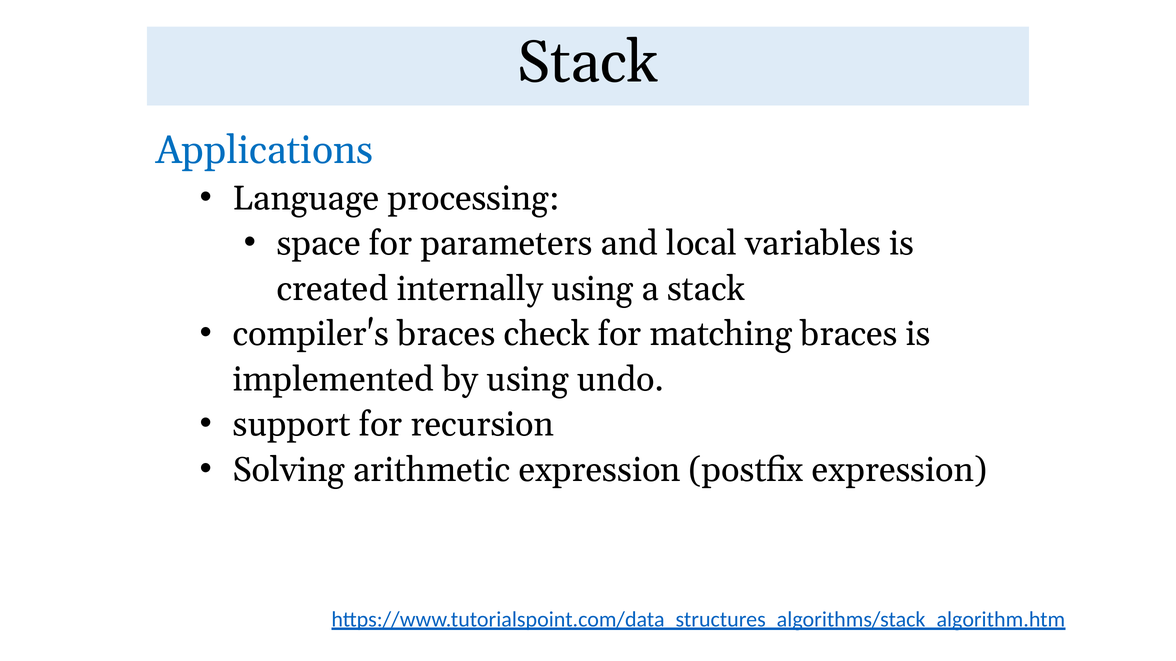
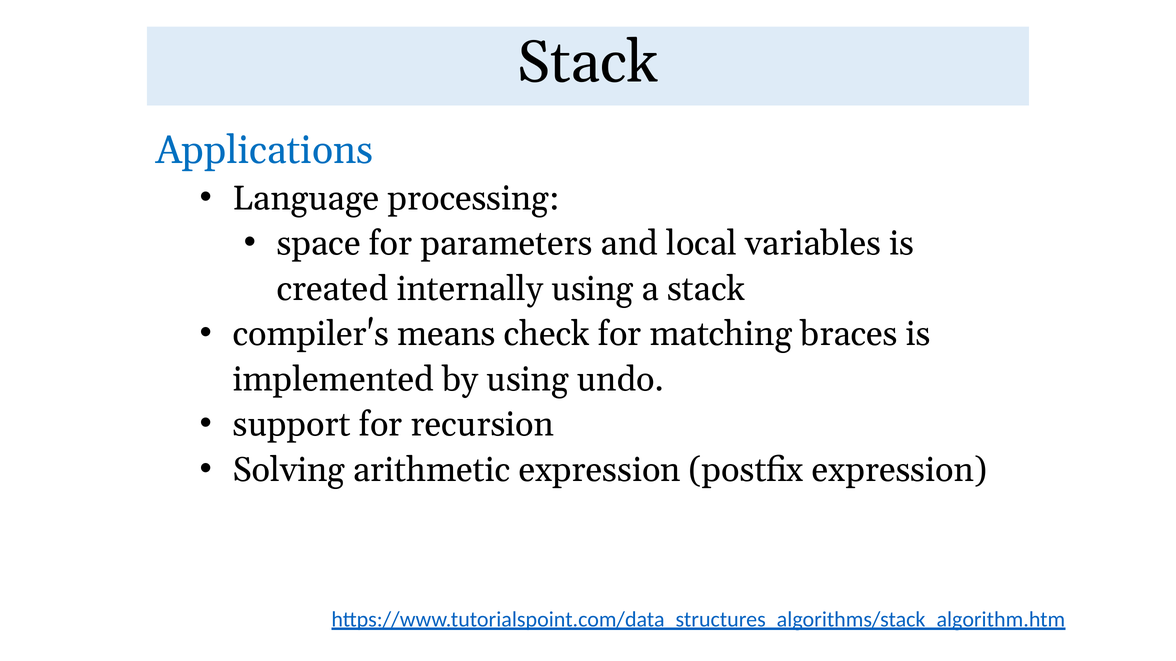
compiler's braces: braces -> means
